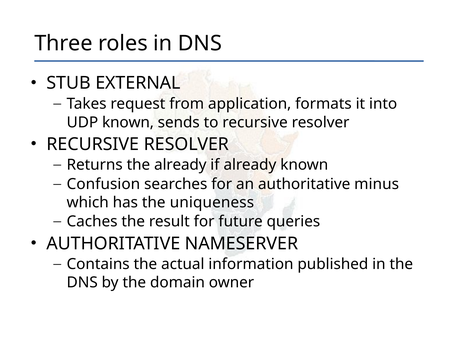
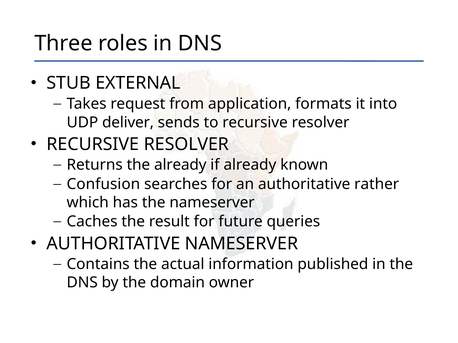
UDP known: known -> deliver
minus: minus -> rather
the uniqueness: uniqueness -> nameserver
